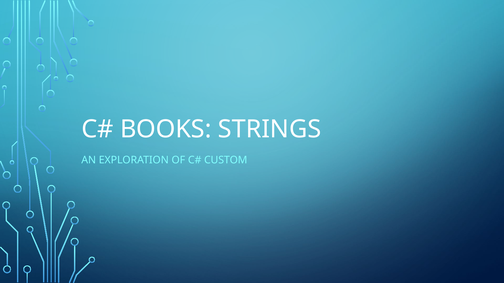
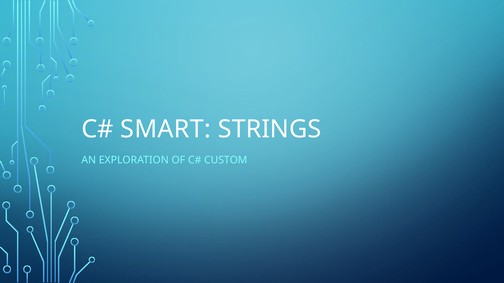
BOOKS: BOOKS -> SMART
